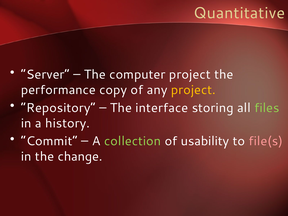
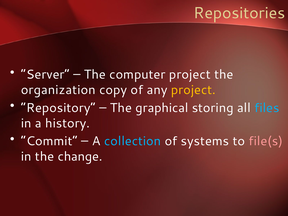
Quantitative: Quantitative -> Repositories
performance: performance -> organization
interface: interface -> graphical
files colour: light green -> light blue
collection colour: light green -> light blue
usability: usability -> systems
